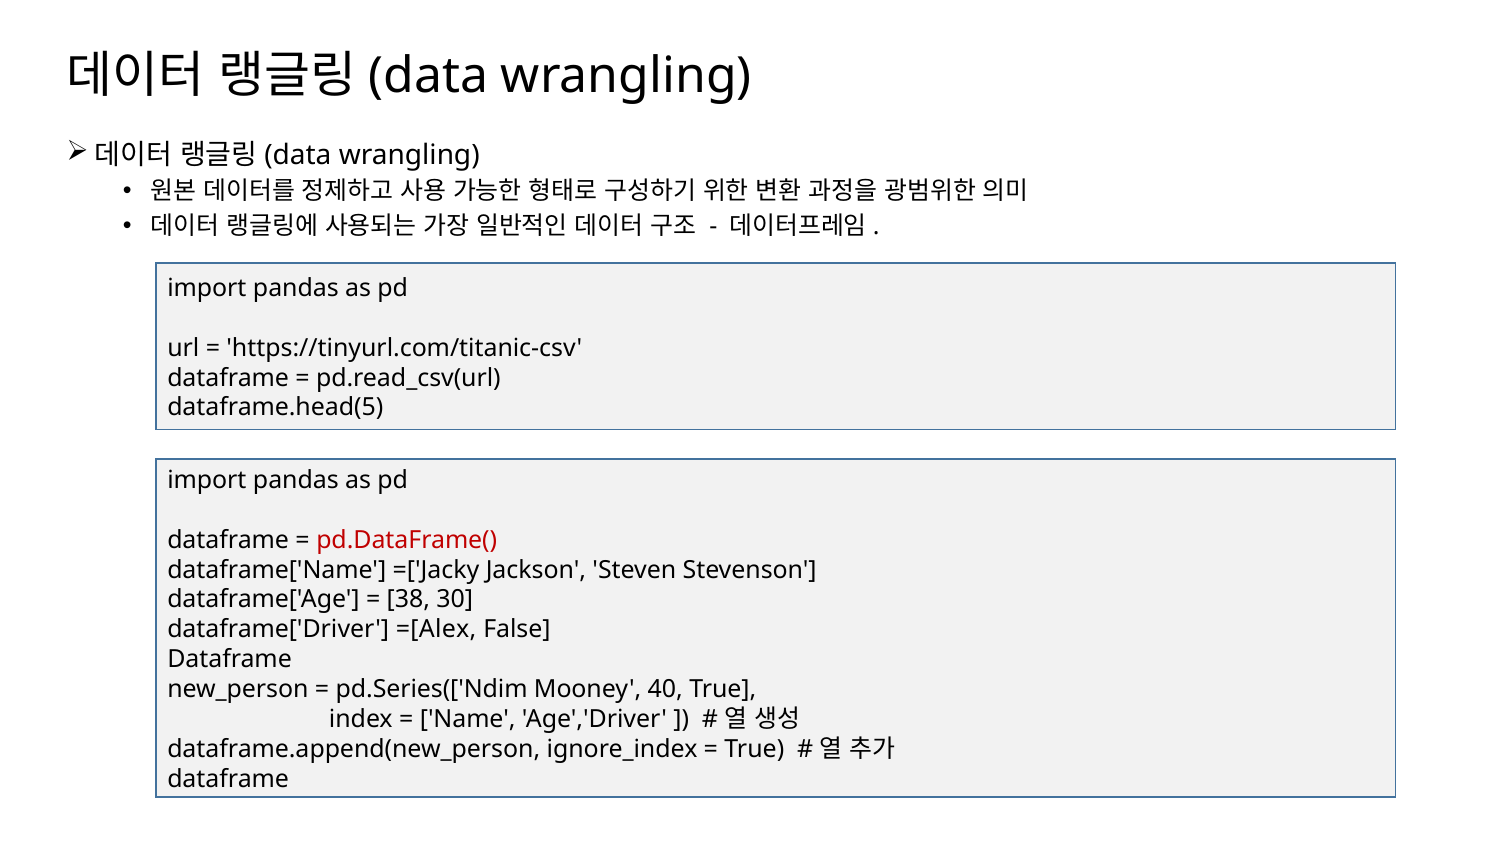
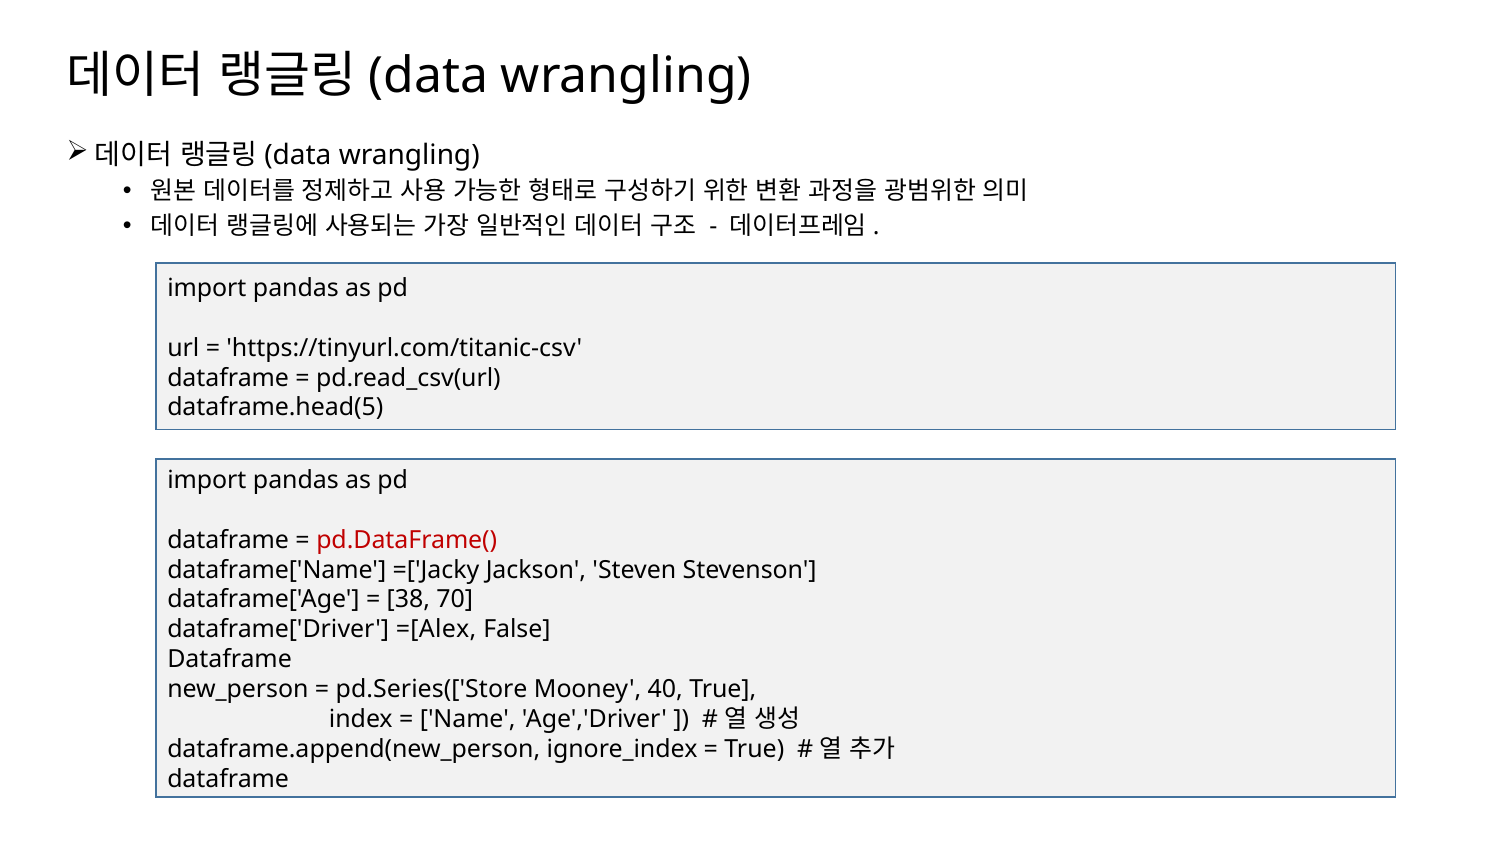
30: 30 -> 70
pd.Series(['Ndim: pd.Series(['Ndim -> pd.Series(['Store
